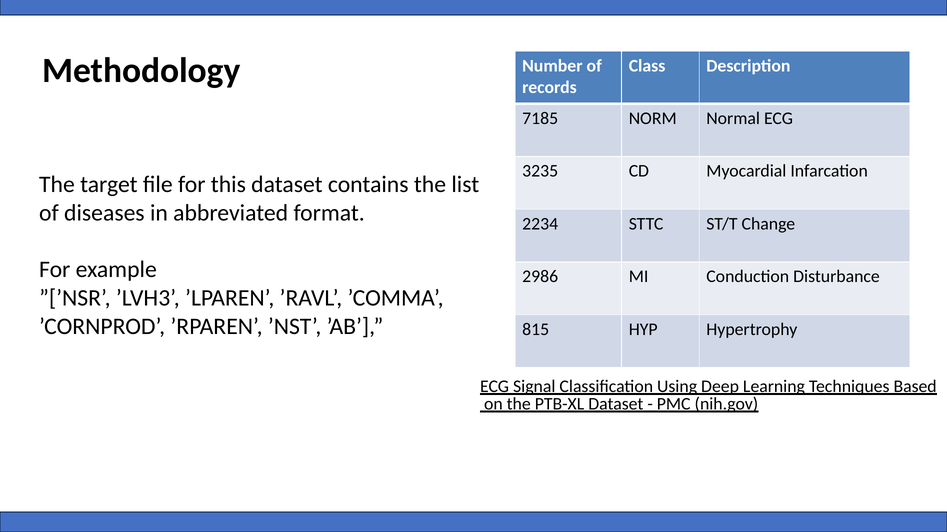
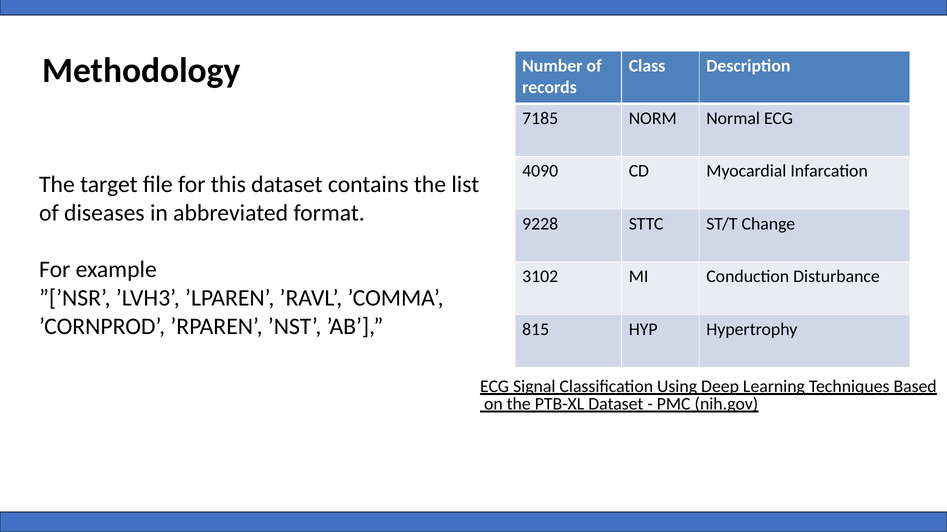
3235: 3235 -> 4090
2234: 2234 -> 9228
2986: 2986 -> 3102
